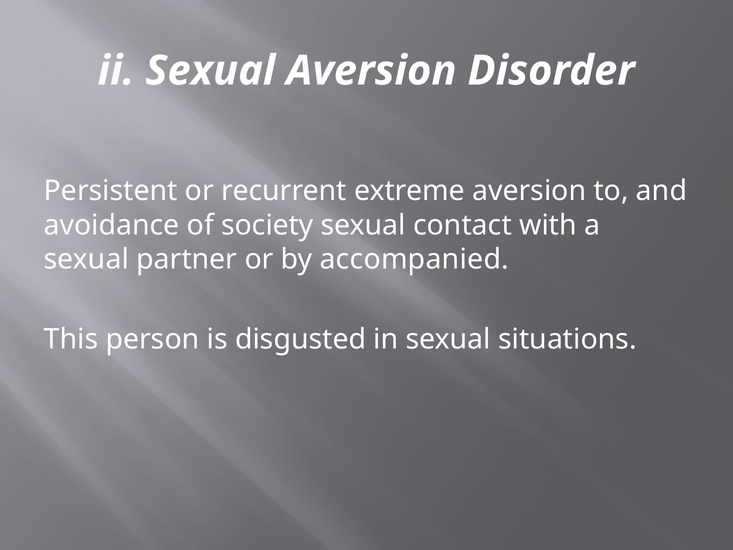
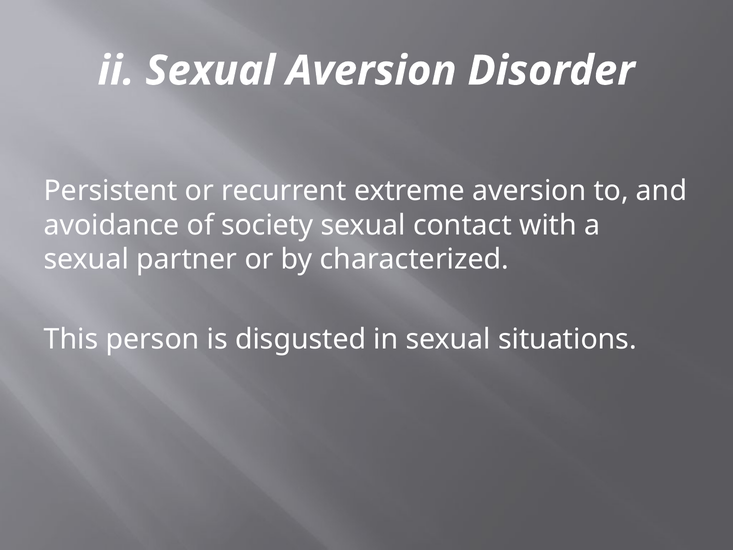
accompanied: accompanied -> characterized
